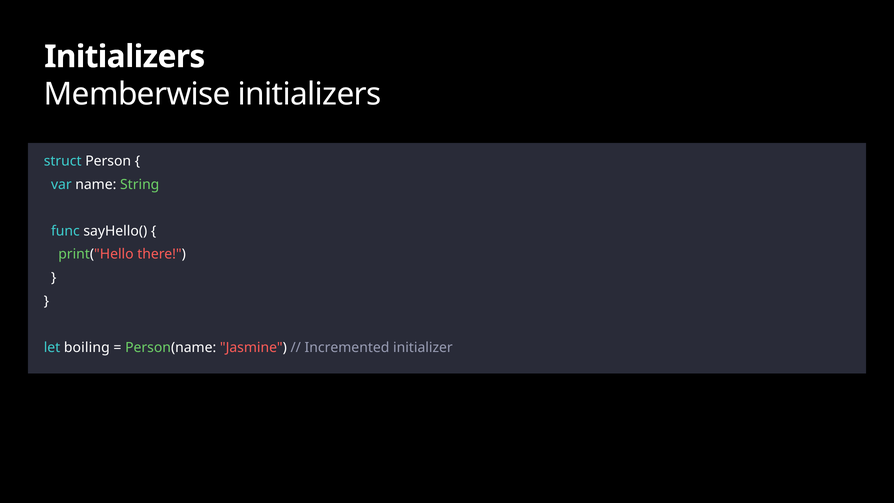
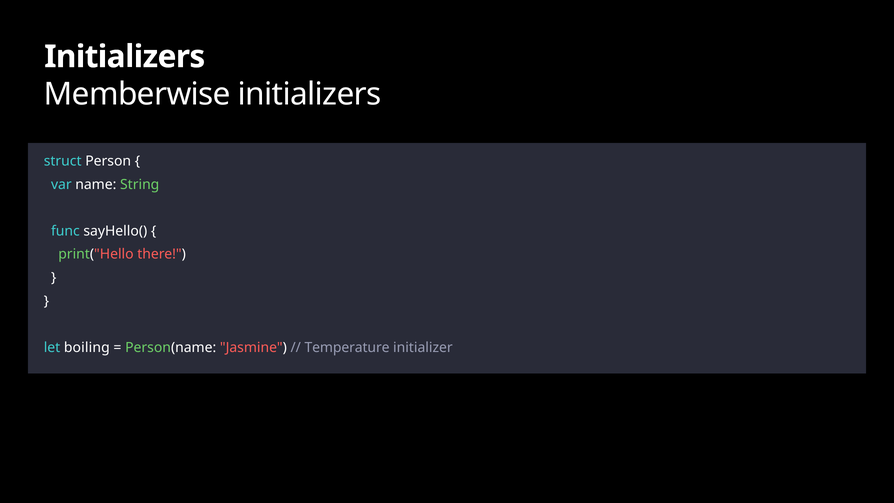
Incremented: Incremented -> Temperature
